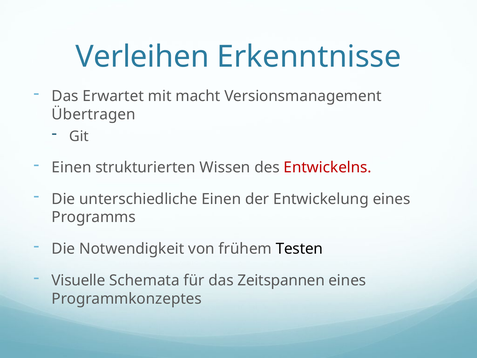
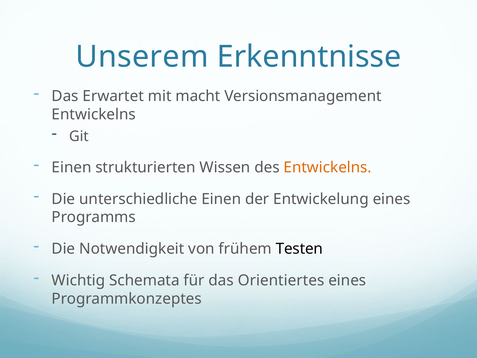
Verleihen: Verleihen -> Unserem
Übertragen at (94, 114): Übertragen -> Entwickelns
Entwickelns at (328, 167) colour: red -> orange
Visuelle: Visuelle -> Wichtig
Zeitspannen: Zeitspannen -> Orientiertes
